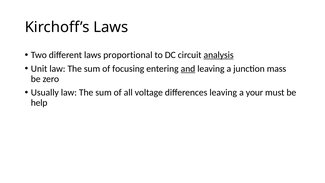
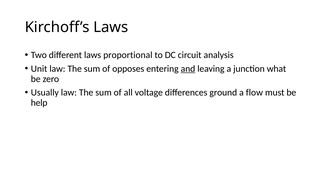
analysis underline: present -> none
focusing: focusing -> opposes
mass: mass -> what
differences leaving: leaving -> ground
your: your -> flow
